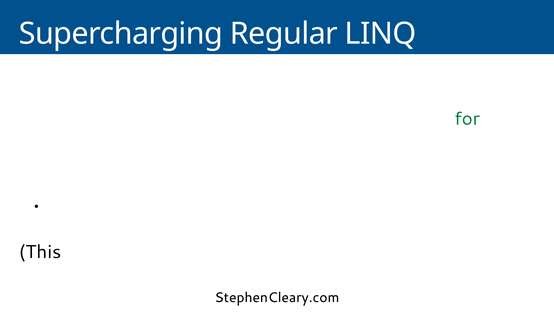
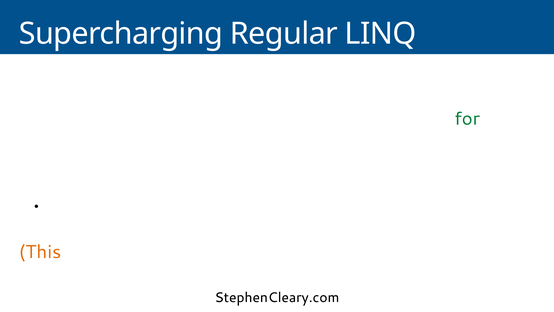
This colour: black -> orange
